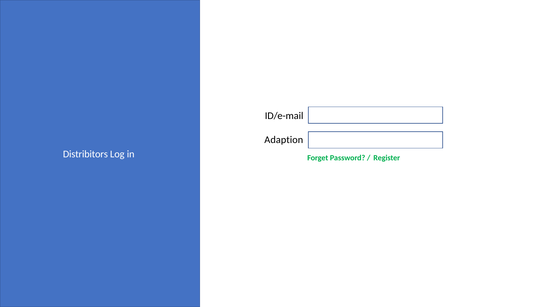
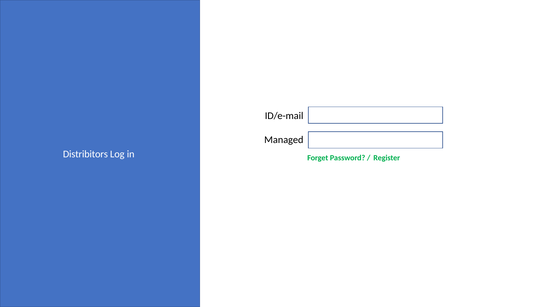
Adaption: Adaption -> Managed
